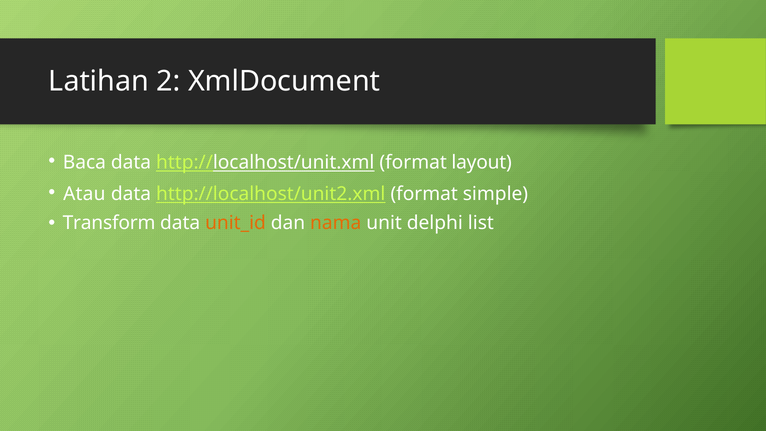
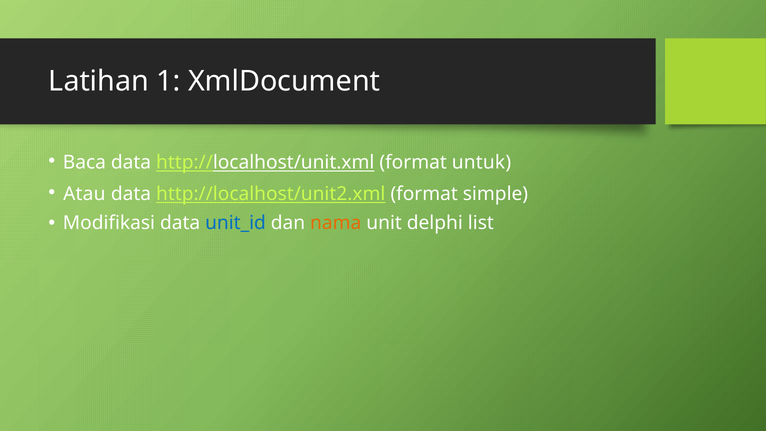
2: 2 -> 1
layout: layout -> untuk
Transform: Transform -> Modifikasi
unit_id colour: orange -> blue
